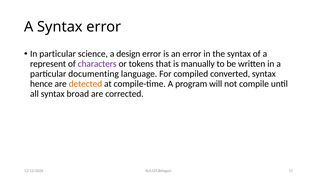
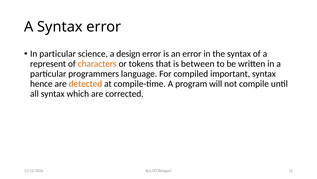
characters colour: purple -> orange
manually: manually -> between
documenting: documenting -> programmers
converted: converted -> important
broad: broad -> which
